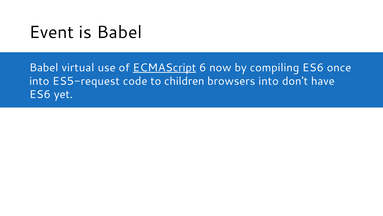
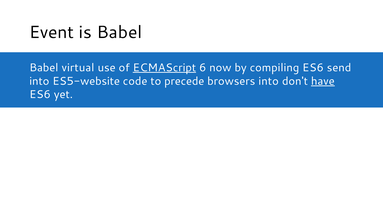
once: once -> send
ES5-request: ES5-request -> ES5-website
children: children -> precede
have underline: none -> present
